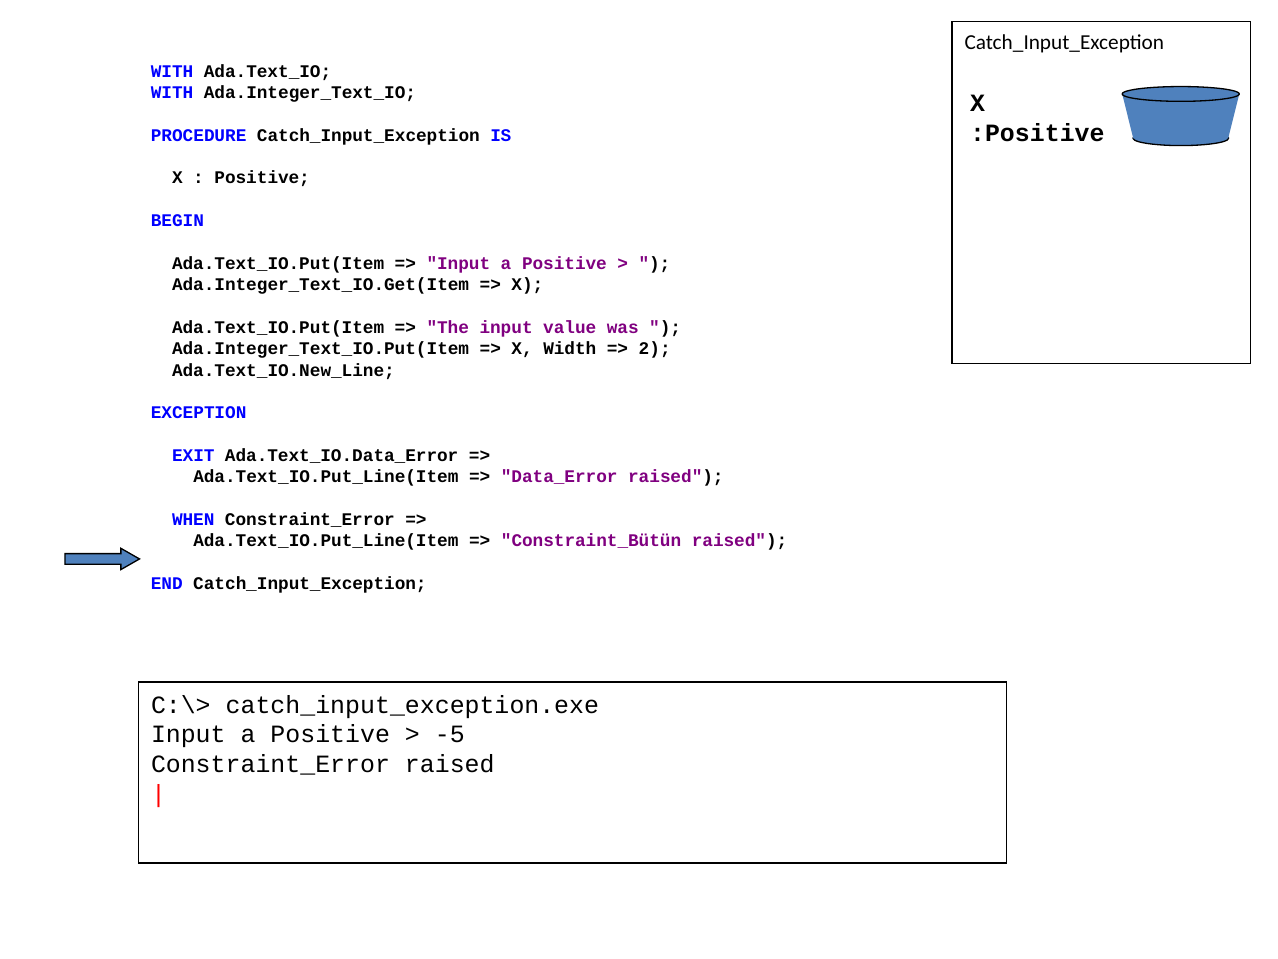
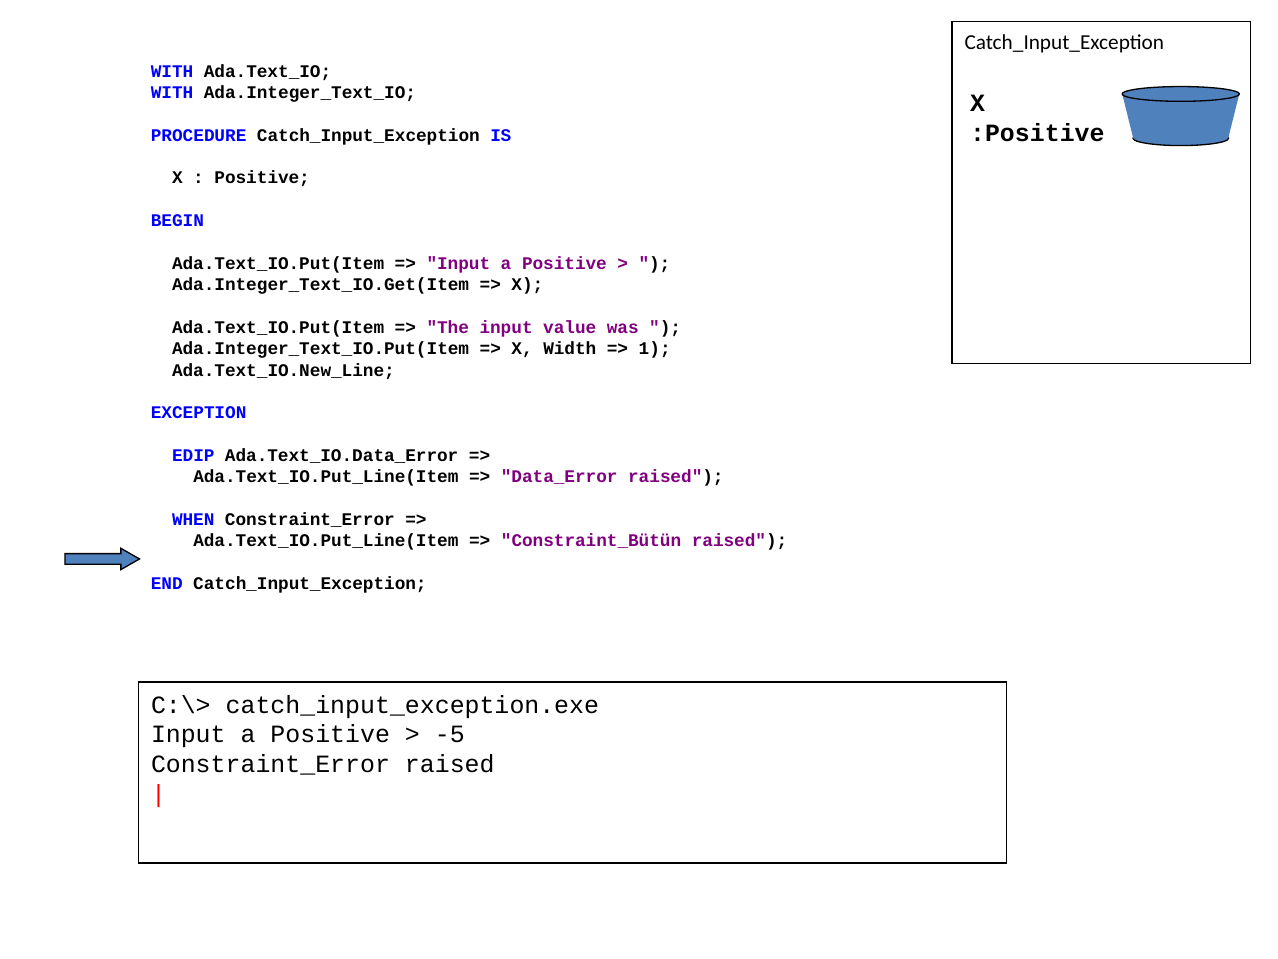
2: 2 -> 1
EXIT: EXIT -> EDIP
